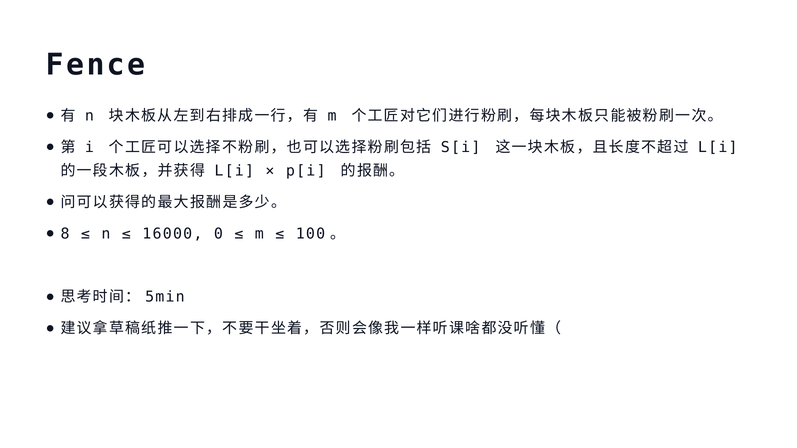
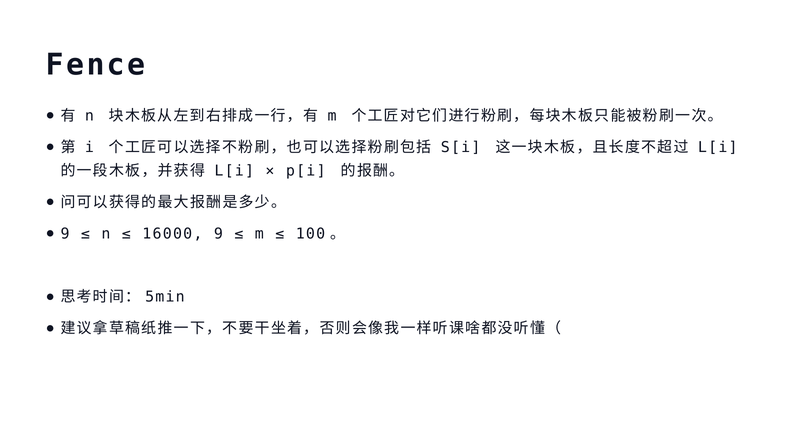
8 at (65, 234): 8 -> 9
16000 0: 0 -> 9
